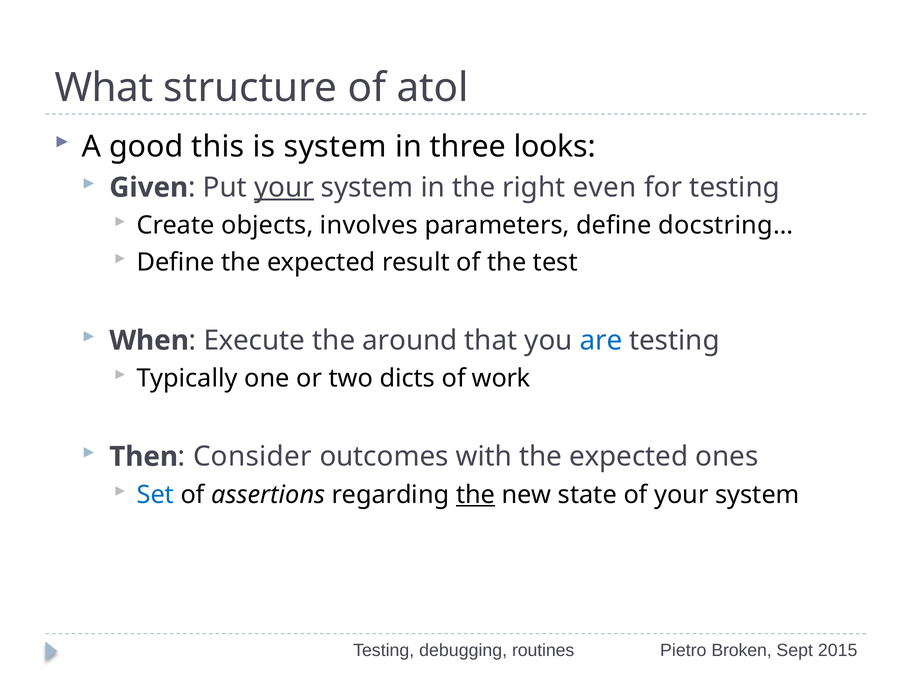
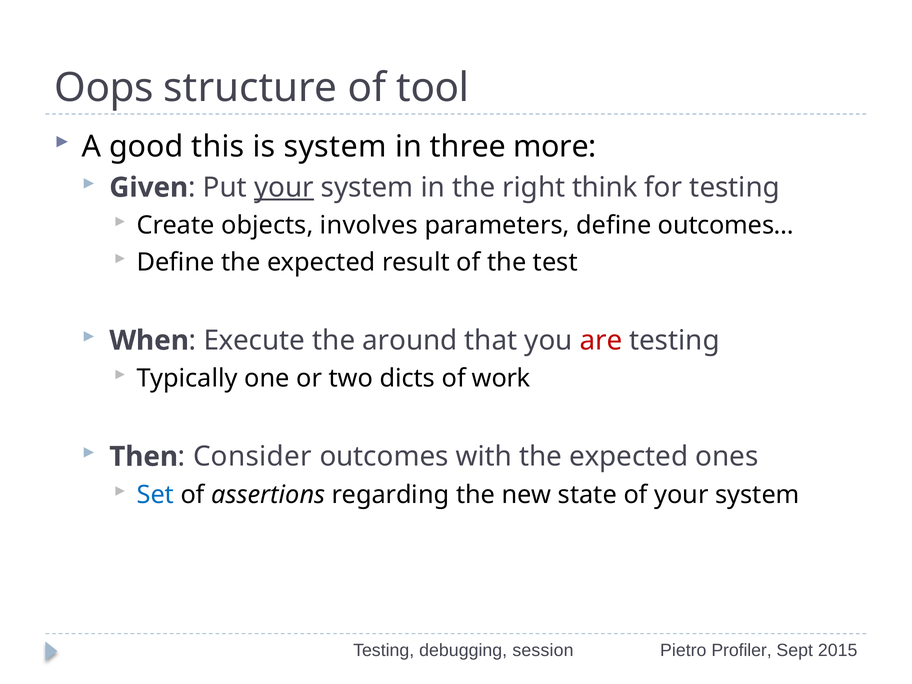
What: What -> Oops
atol: atol -> tool
looks: looks -> more
even: even -> think
docstring…: docstring… -> outcomes…
are colour: blue -> red
the at (476, 495) underline: present -> none
routines: routines -> session
Broken: Broken -> Profiler
